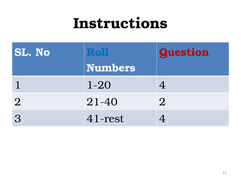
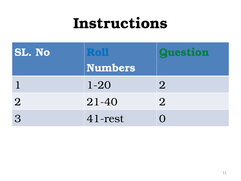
Question colour: red -> green
1-20 4: 4 -> 2
41-rest 4: 4 -> 0
